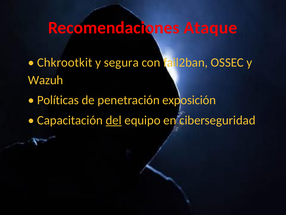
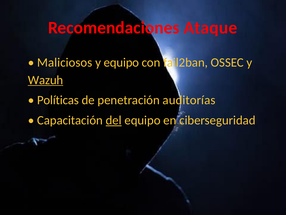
Chkrootkit: Chkrootkit -> Maliciosos
y segura: segura -> equipo
Wazuh underline: none -> present
exposición: exposición -> auditorías
